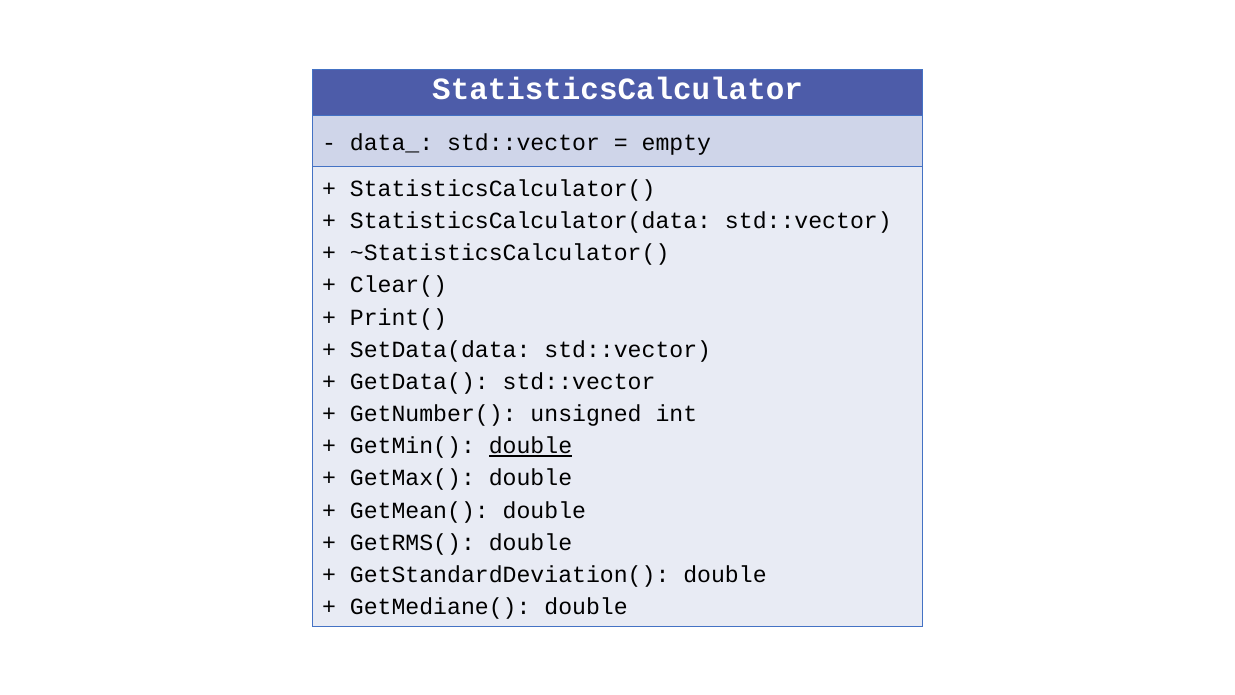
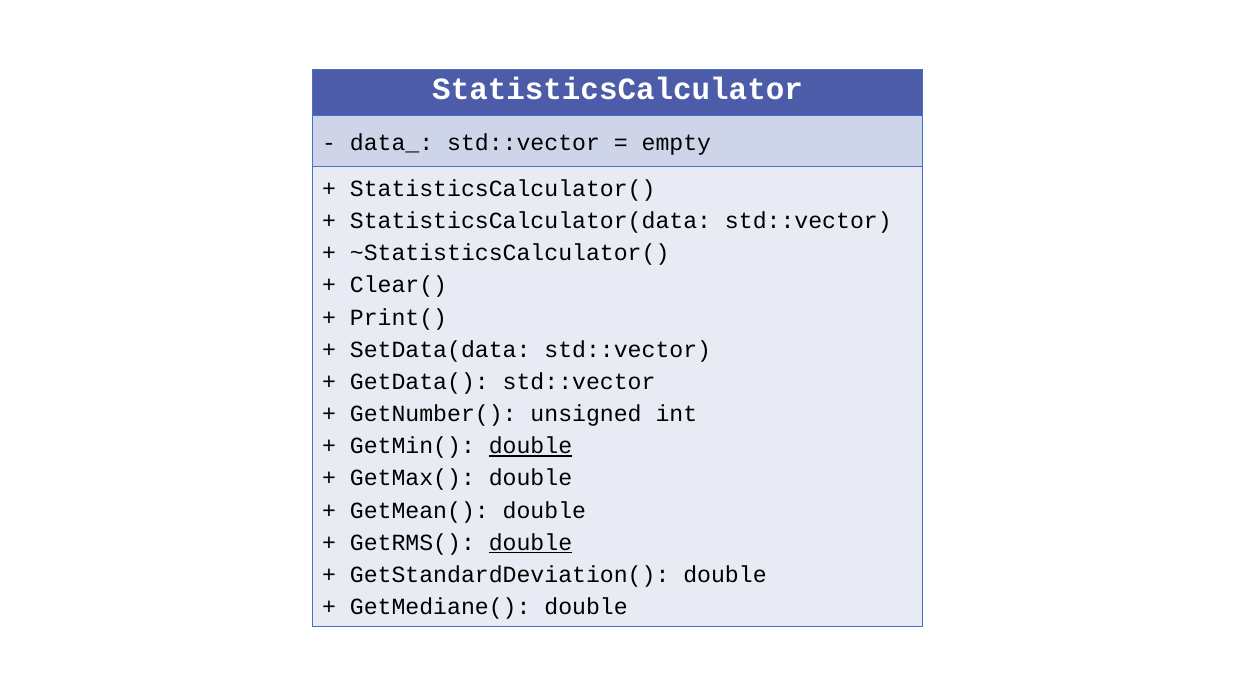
double at (530, 542) underline: none -> present
